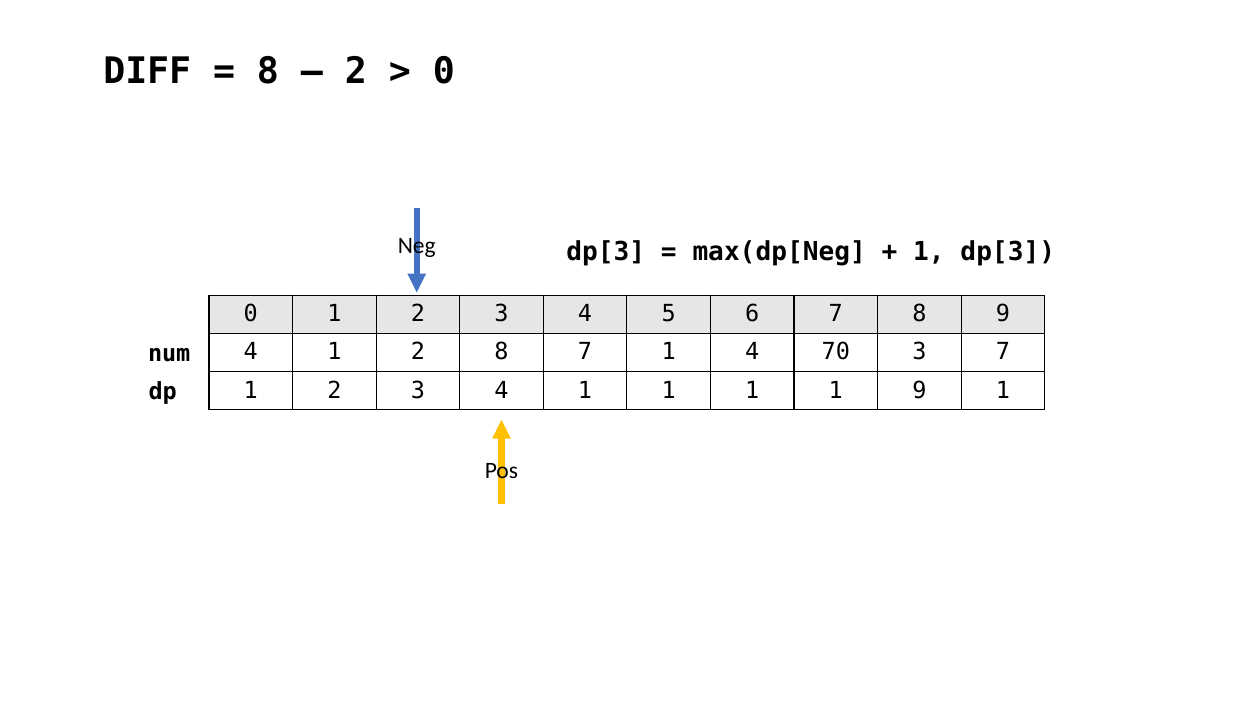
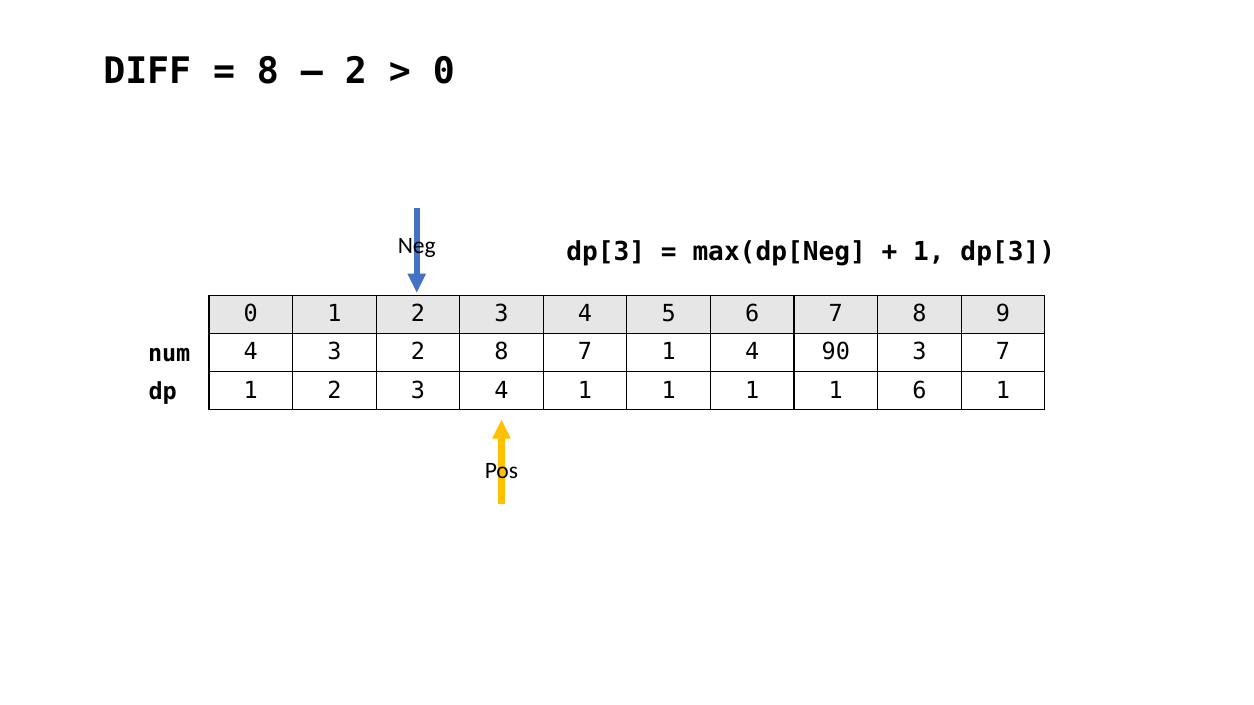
1 at (334, 352): 1 -> 3
70: 70 -> 90
1 9: 9 -> 6
